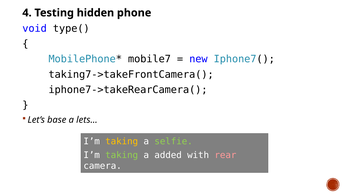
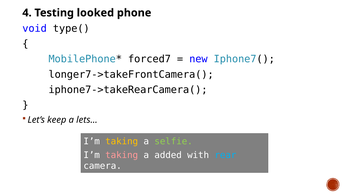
hidden: hidden -> looked
mobile7: mobile7 -> forced7
taking7->takeFrontCamera(: taking7->takeFrontCamera( -> longer7->takeFrontCamera(
base: base -> keep
taking at (122, 155) colour: light green -> pink
rear colour: pink -> light blue
